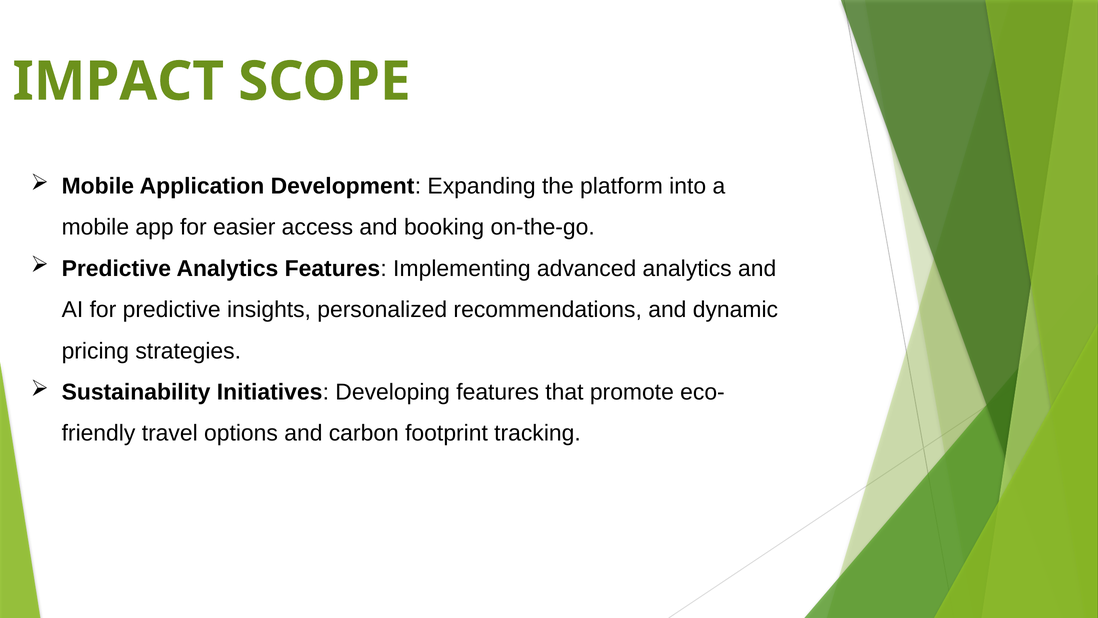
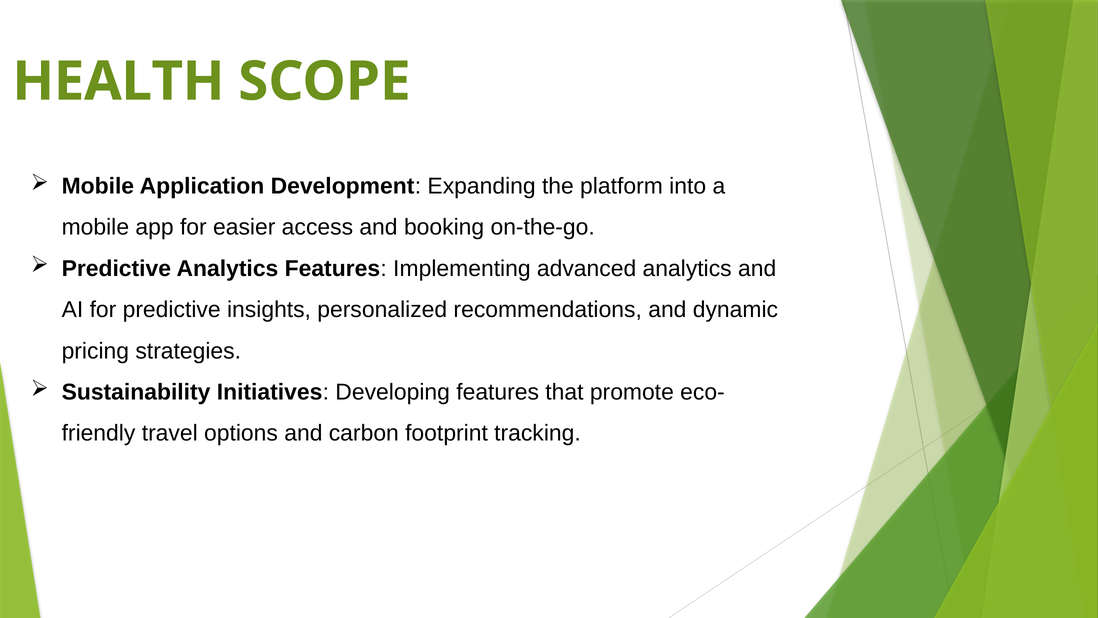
IMPACT: IMPACT -> HEALTH
